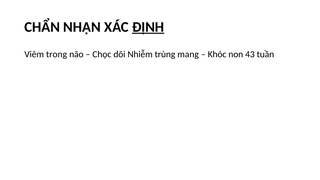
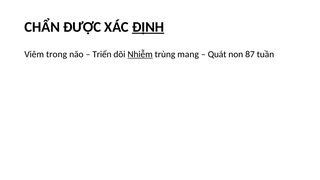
NHẬN: NHẬN -> ĐƯỢC
Chọc: Chọc -> Triển
Nhiễm underline: none -> present
Khóc: Khóc -> Quát
43: 43 -> 87
